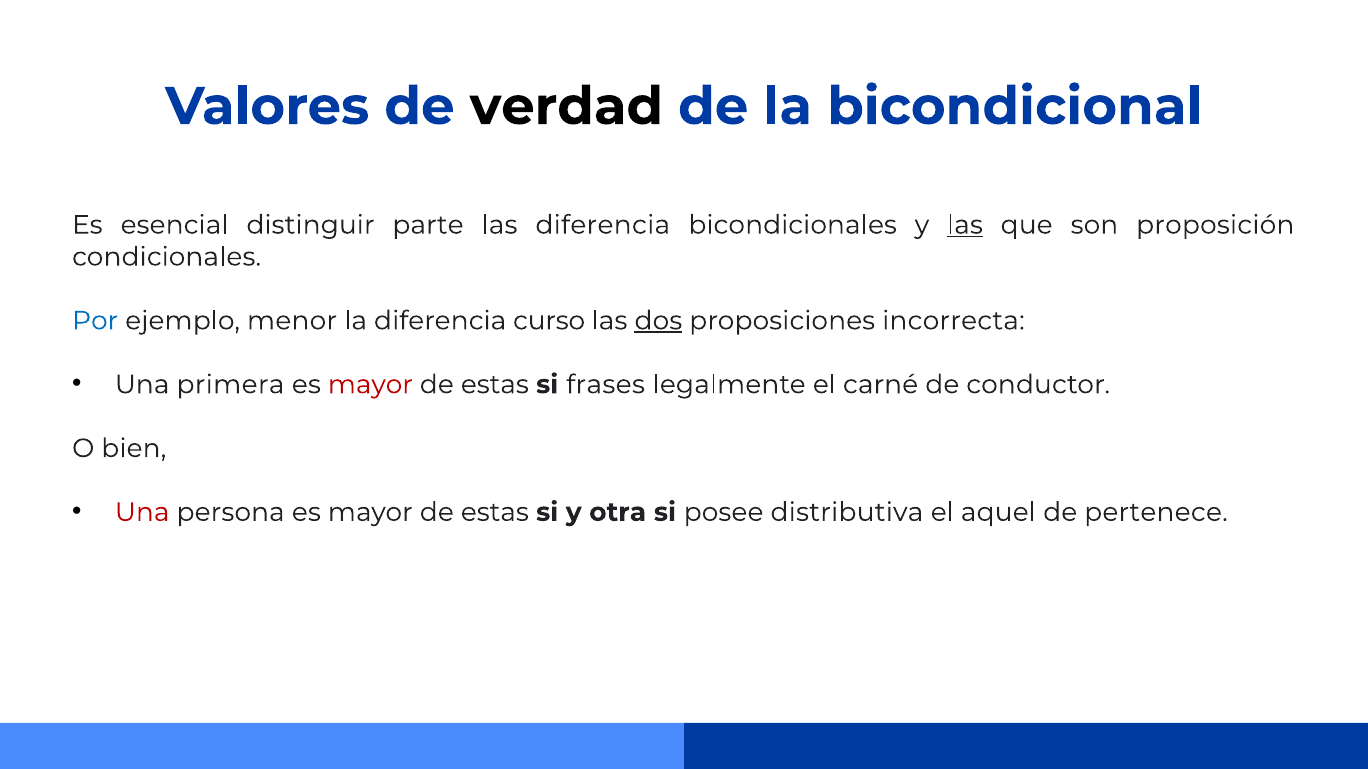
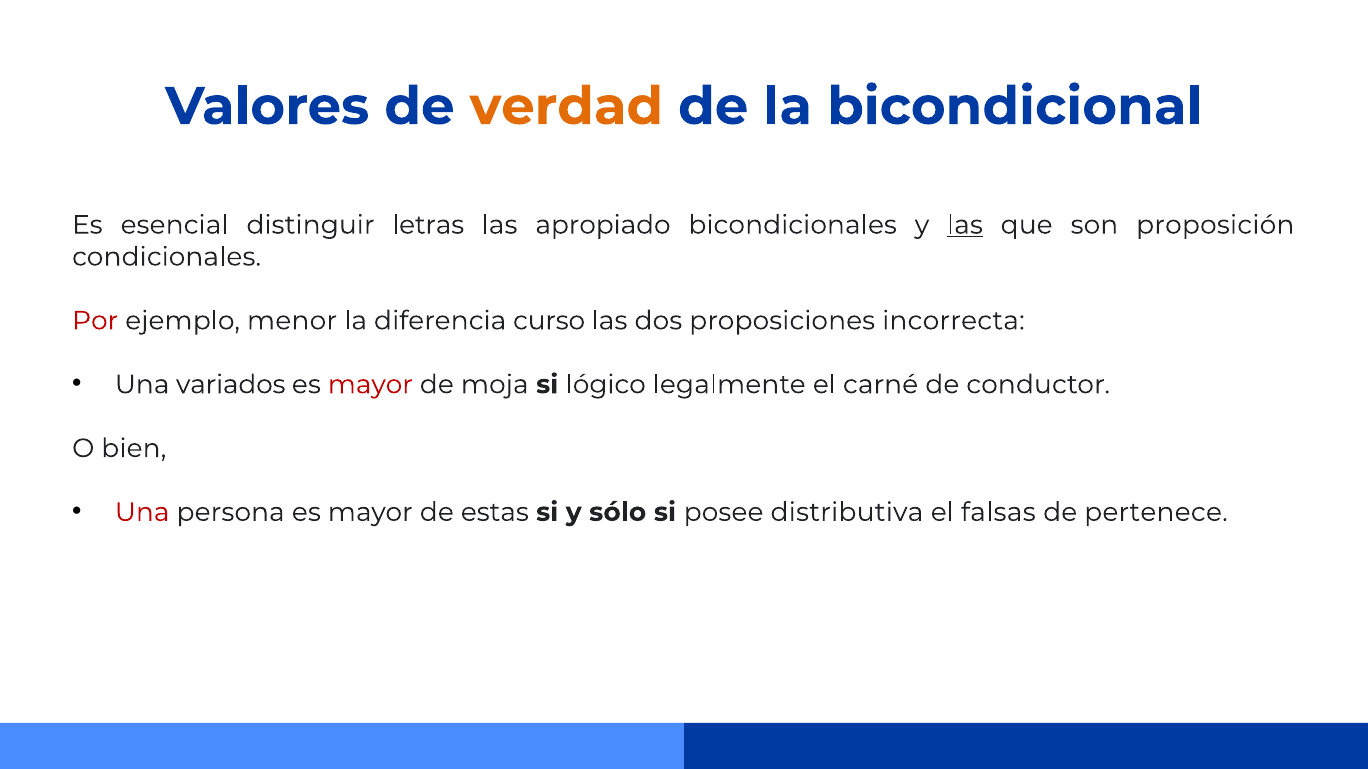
verdad colour: black -> orange
parte: parte -> letras
las diferencia: diferencia -> apropiado
Por colour: blue -> red
dos underline: present -> none
primera: primera -> variados
estas at (495, 385): estas -> moja
frases: frases -> lógico
otra: otra -> sólo
aquel: aquel -> falsas
